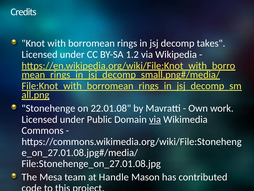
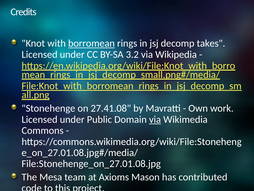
borromean underline: none -> present
1.2: 1.2 -> 3.2
22.01.08: 22.01.08 -> 27.41.08
Handle: Handle -> Axioms
